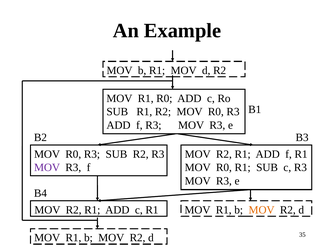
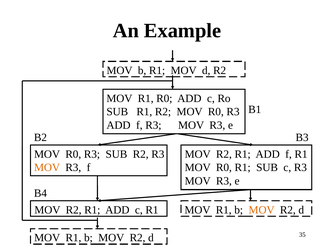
MOV at (47, 167) colour: purple -> orange
